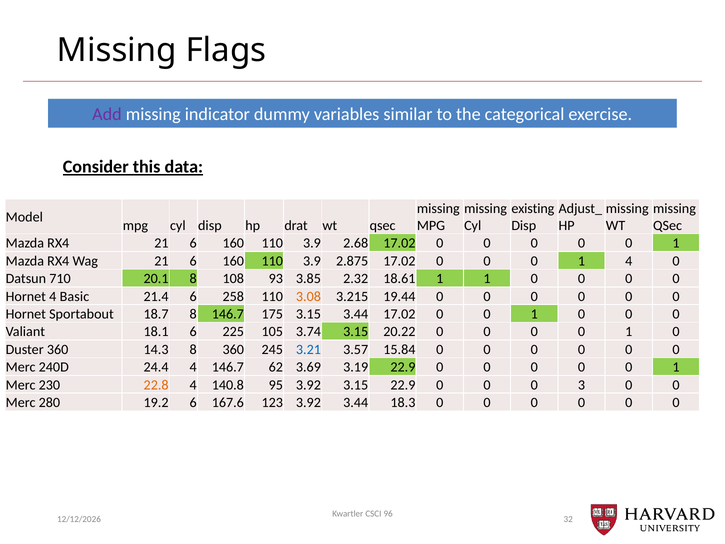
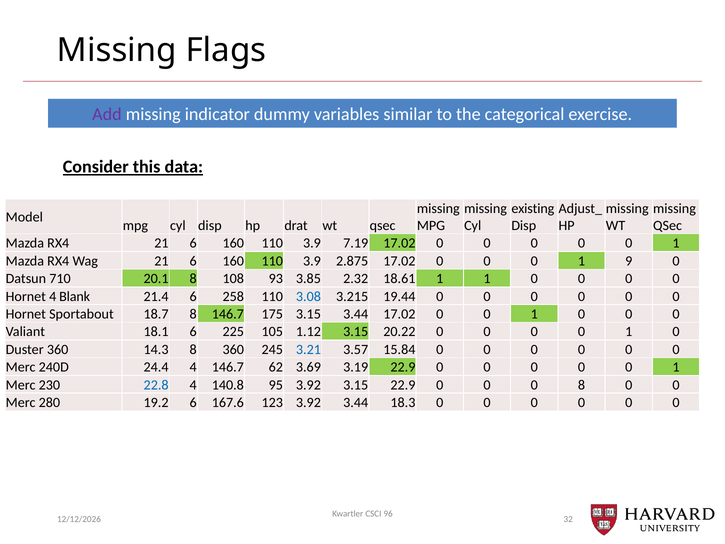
2.68: 2.68 -> 7.19
1 4: 4 -> 9
Basic: Basic -> Blank
3.08 colour: orange -> blue
3.74: 3.74 -> 1.12
22.8 colour: orange -> blue
0 3: 3 -> 8
